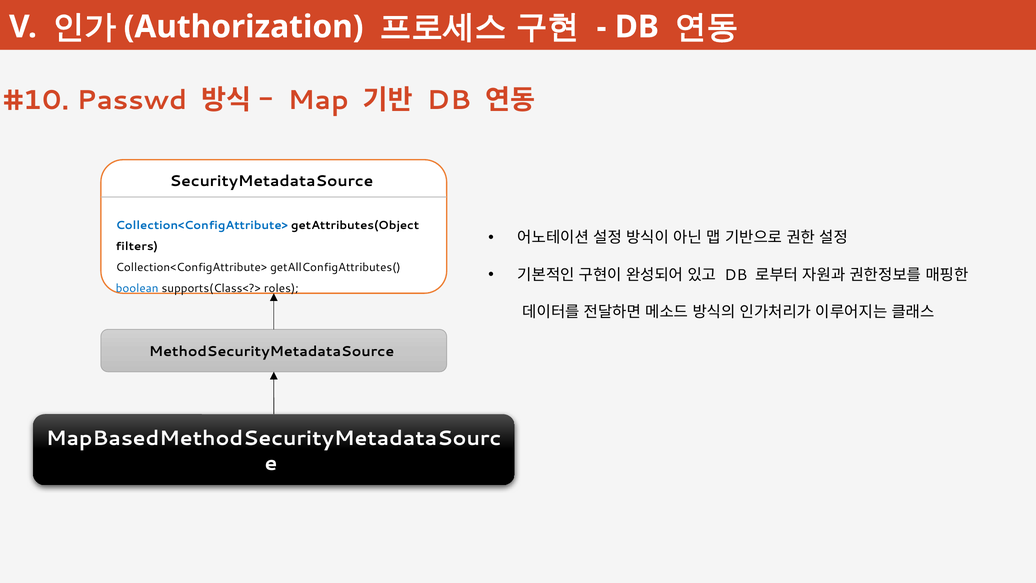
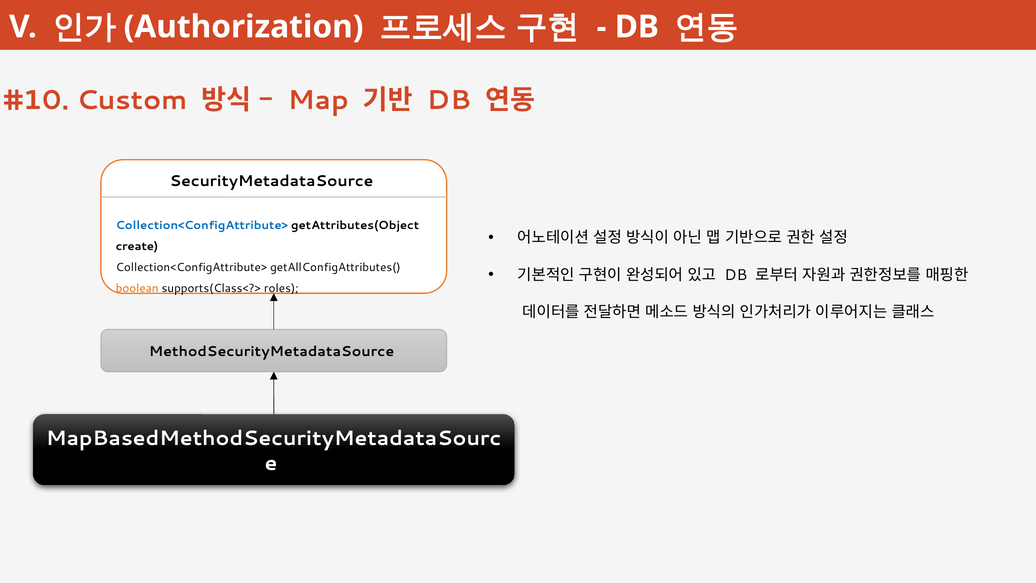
Passwd: Passwd -> Custom
filters: filters -> create
boolean colour: blue -> orange
